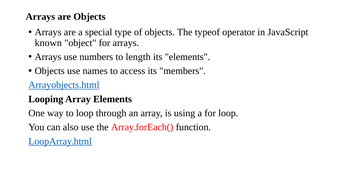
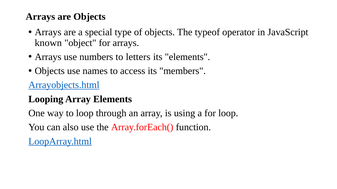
length: length -> letters
